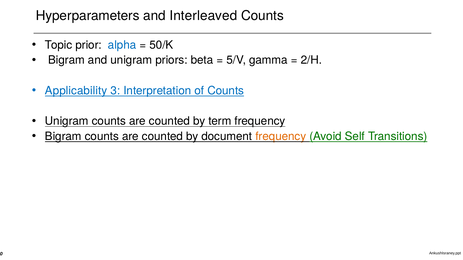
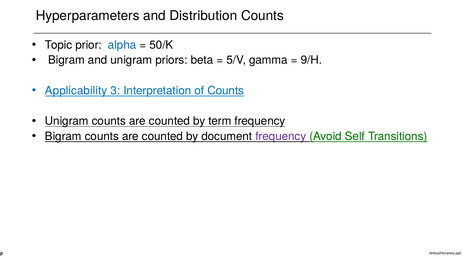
Interleaved: Interleaved -> Distribution
2/H: 2/H -> 9/H
frequency at (281, 137) colour: orange -> purple
